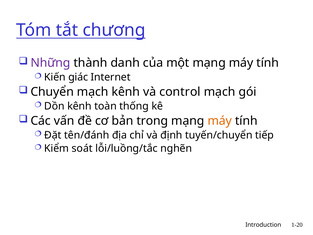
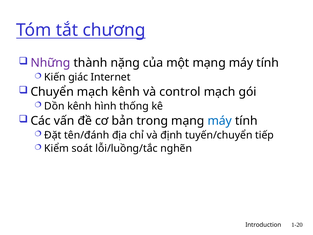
danh: danh -> nặng
toàn: toàn -> hình
máy at (220, 121) colour: orange -> blue
